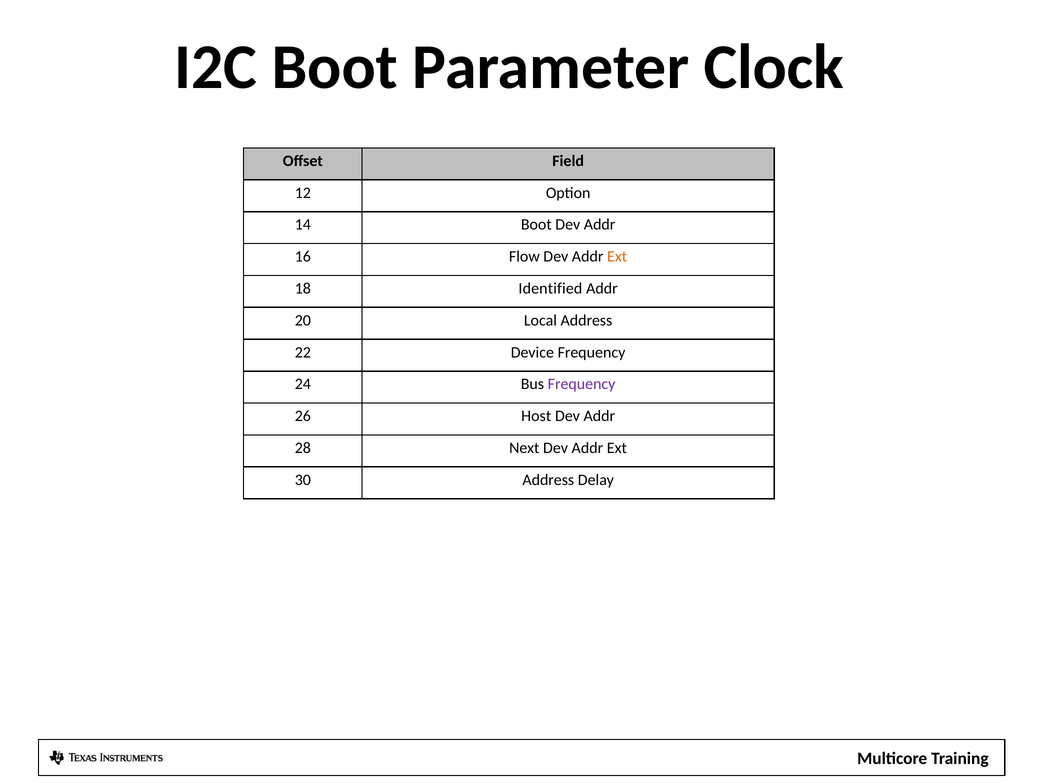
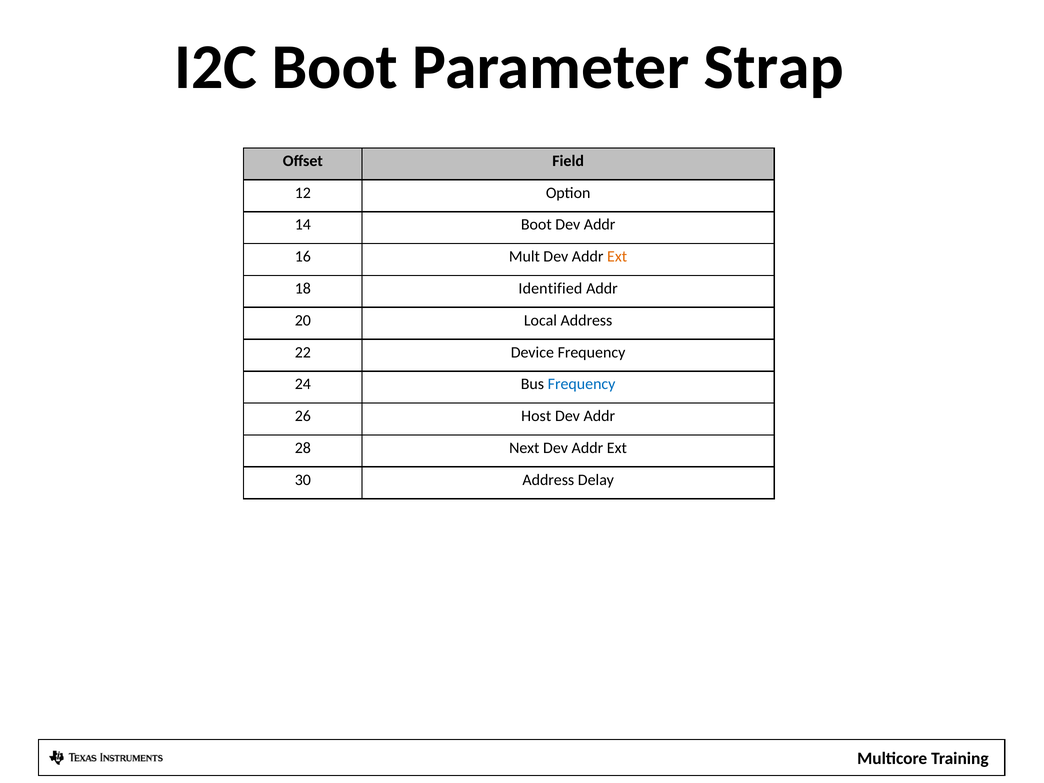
Clock: Clock -> Strap
Flow: Flow -> Mult
Frequency at (582, 384) colour: purple -> blue
